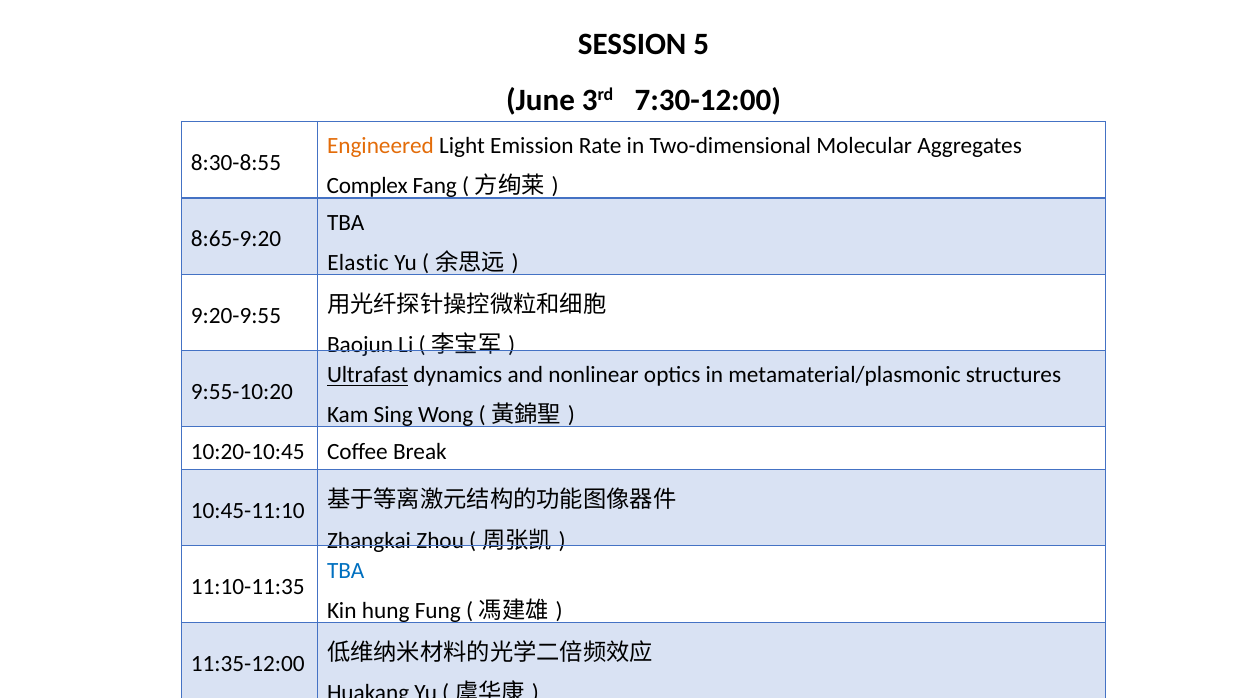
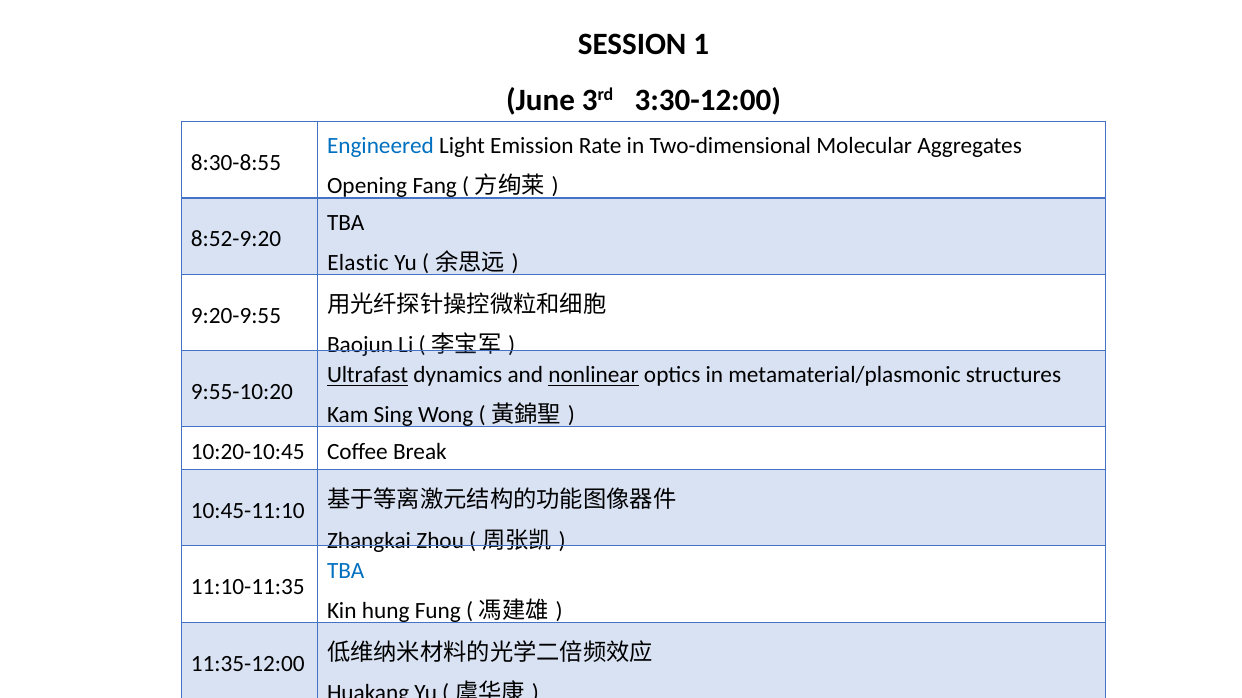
5: 5 -> 1
7:30-12:00: 7:30-12:00 -> 3:30-12:00
Engineered colour: orange -> blue
Complex: Complex -> Opening
8:65-9:20: 8:65-9:20 -> 8:52-9:20
nonlinear underline: none -> present
